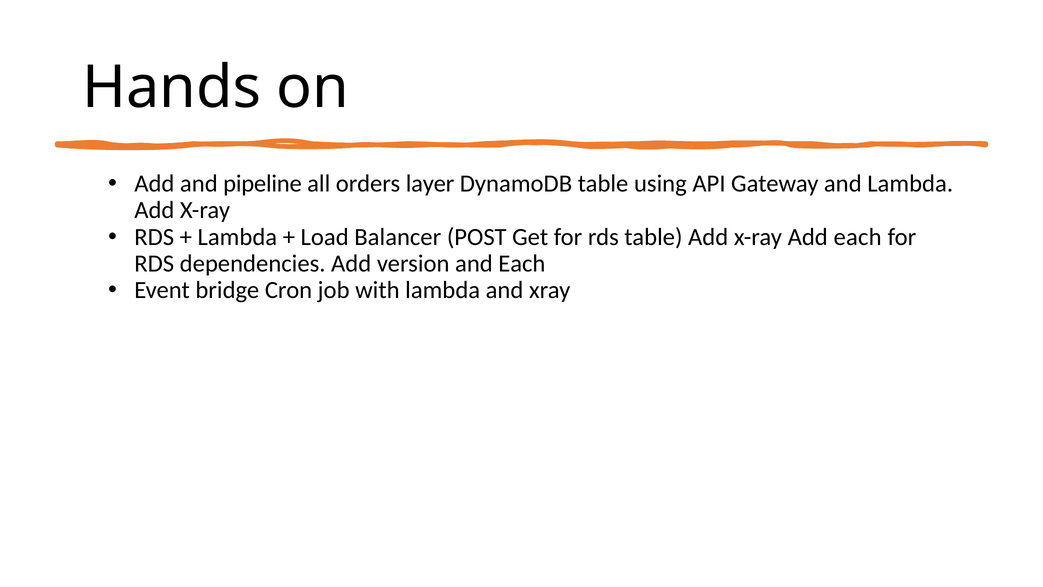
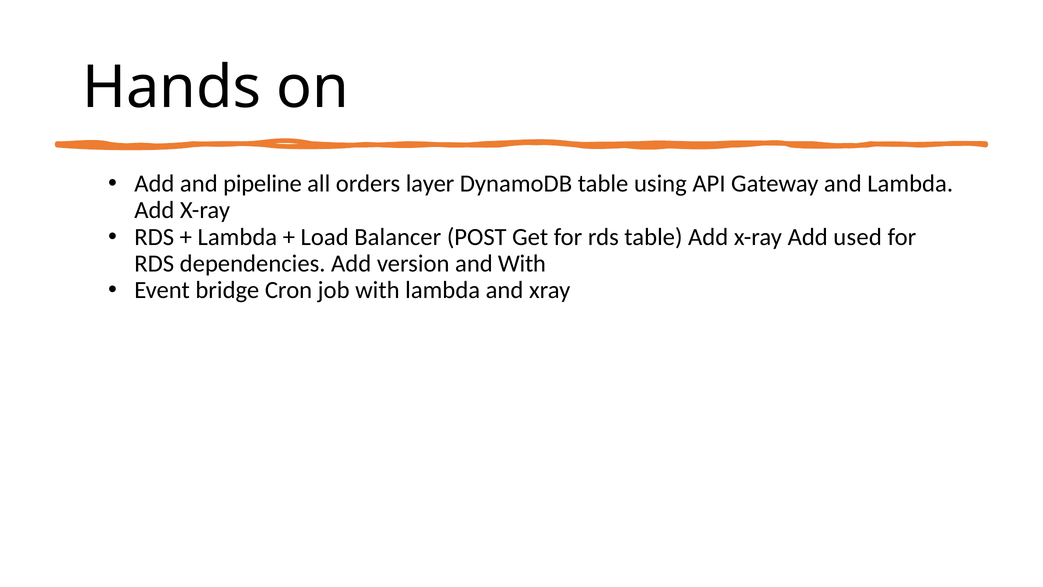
Add each: each -> used
and Each: Each -> With
